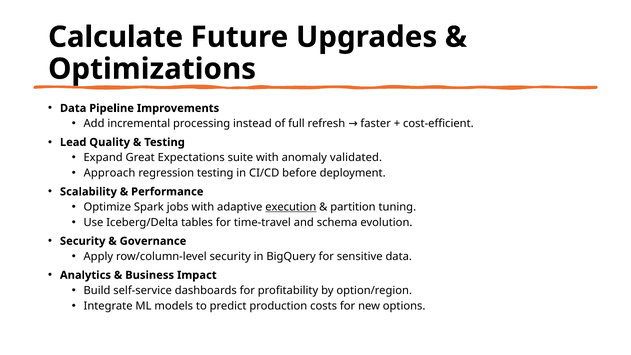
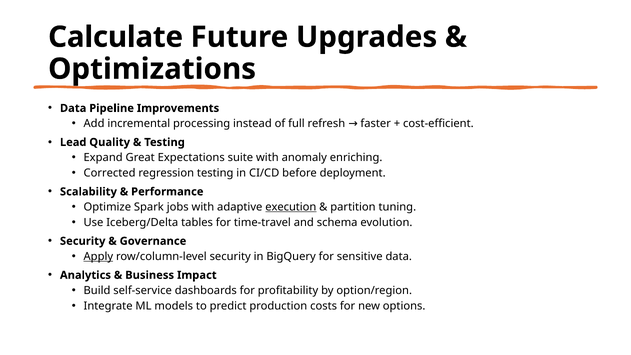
validated: validated -> enriching
Approach: Approach -> Corrected
Apply underline: none -> present
